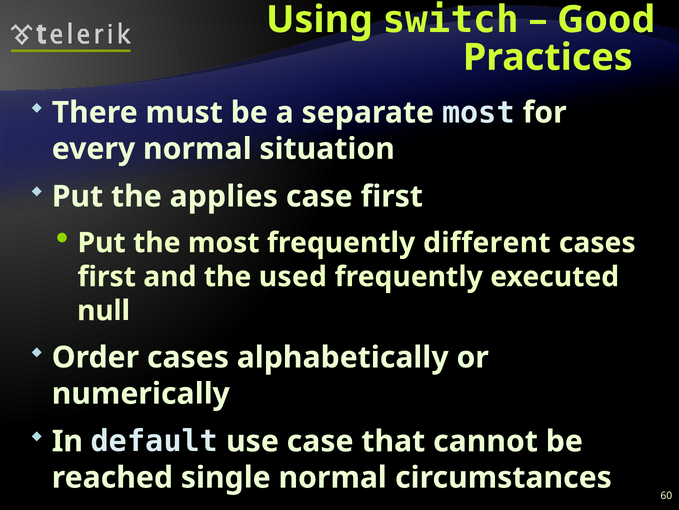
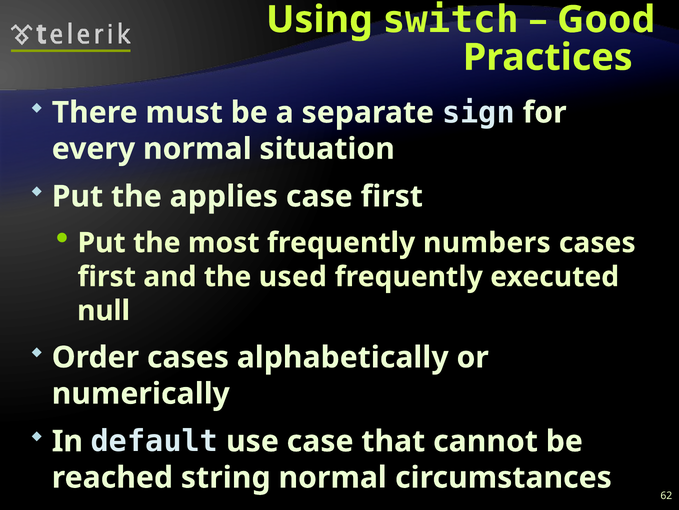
separate most: most -> sign
different: different -> numbers
single: single -> string
60: 60 -> 62
